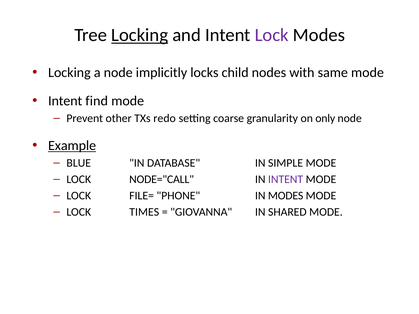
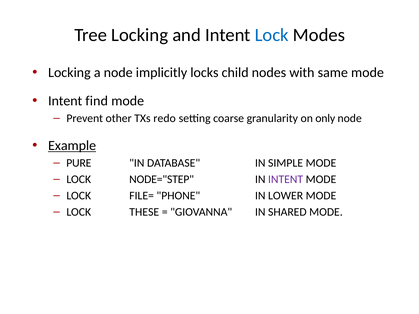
Locking at (140, 35) underline: present -> none
Lock at (272, 35) colour: purple -> blue
BLUE: BLUE -> PURE
NODE="CALL: NODE="CALL -> NODE="STEP
IN MODES: MODES -> LOWER
TIMES: TIMES -> THESE
